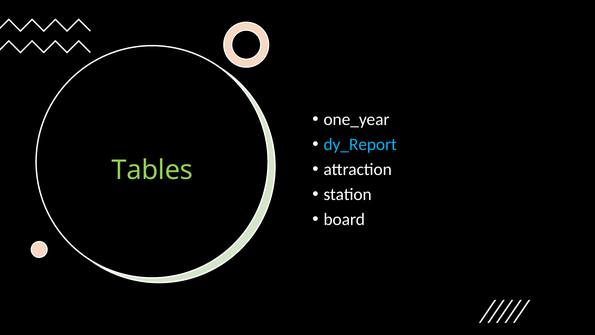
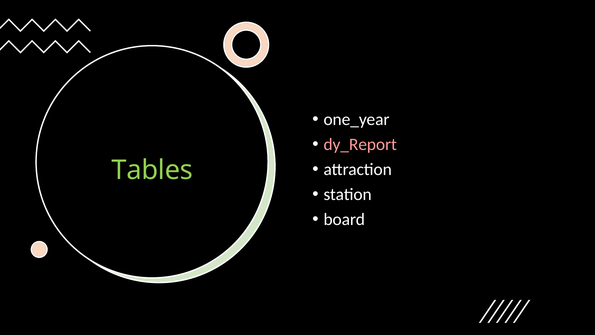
dy_Report colour: light blue -> pink
